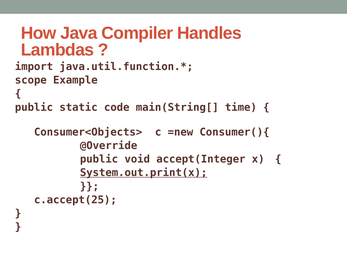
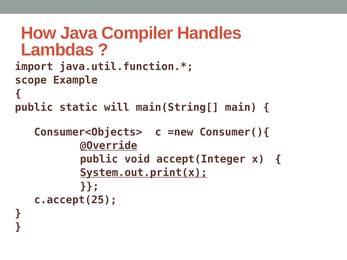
code: code -> will
time: time -> main
@Override underline: none -> present
